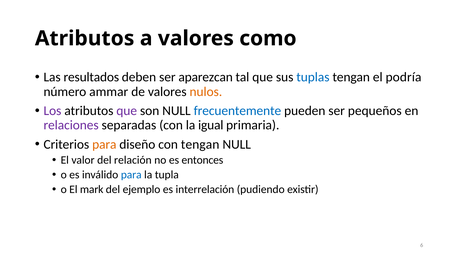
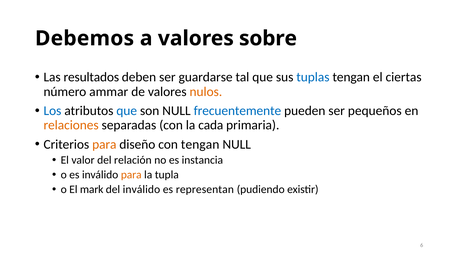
Atributos at (85, 38): Atributos -> Debemos
como: como -> sobre
aparezcan: aparezcan -> guardarse
podría: podría -> ciertas
Los colour: purple -> blue
que at (127, 111) colour: purple -> blue
relaciones colour: purple -> orange
igual: igual -> cada
entonces: entonces -> instancia
para at (131, 175) colour: blue -> orange
del ejemplo: ejemplo -> inválido
interrelación: interrelación -> representan
